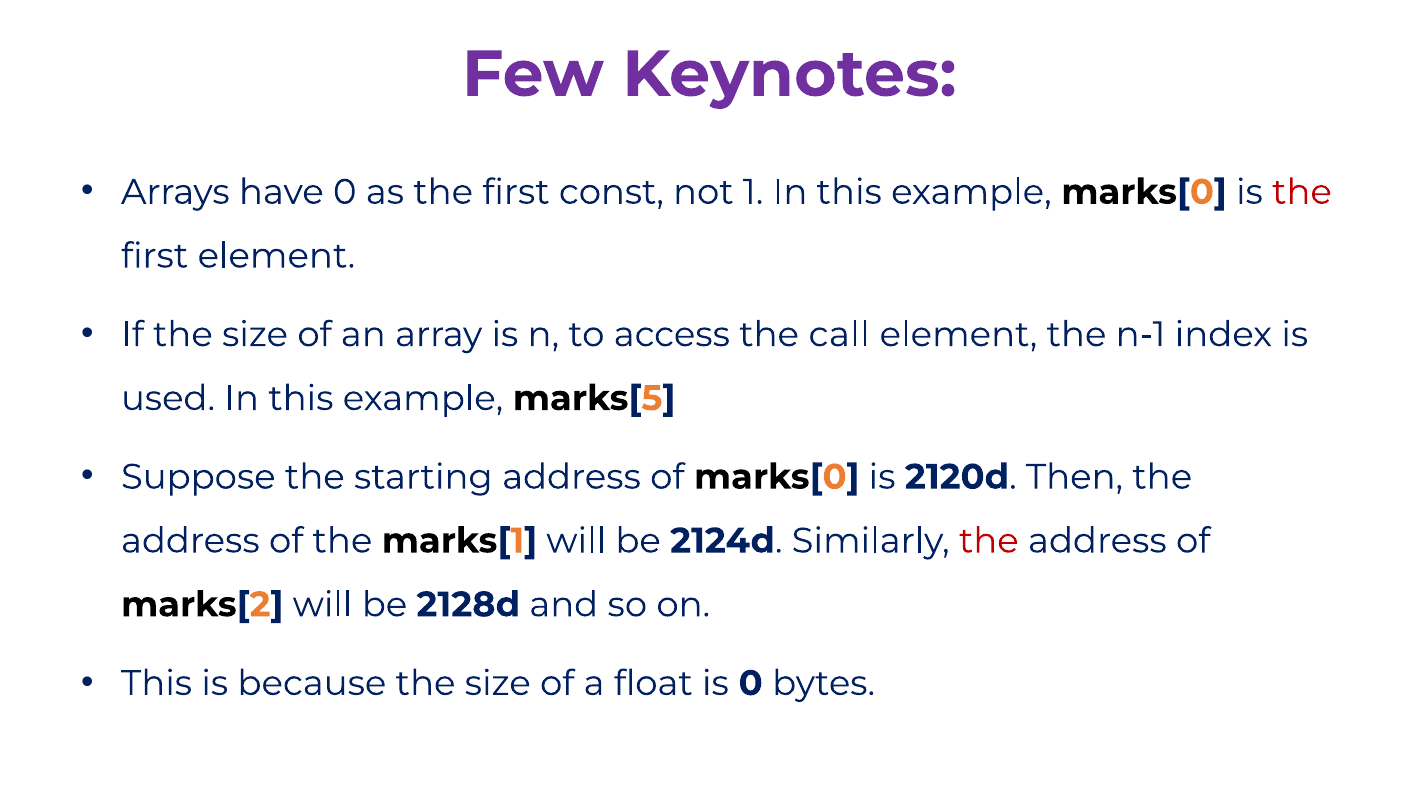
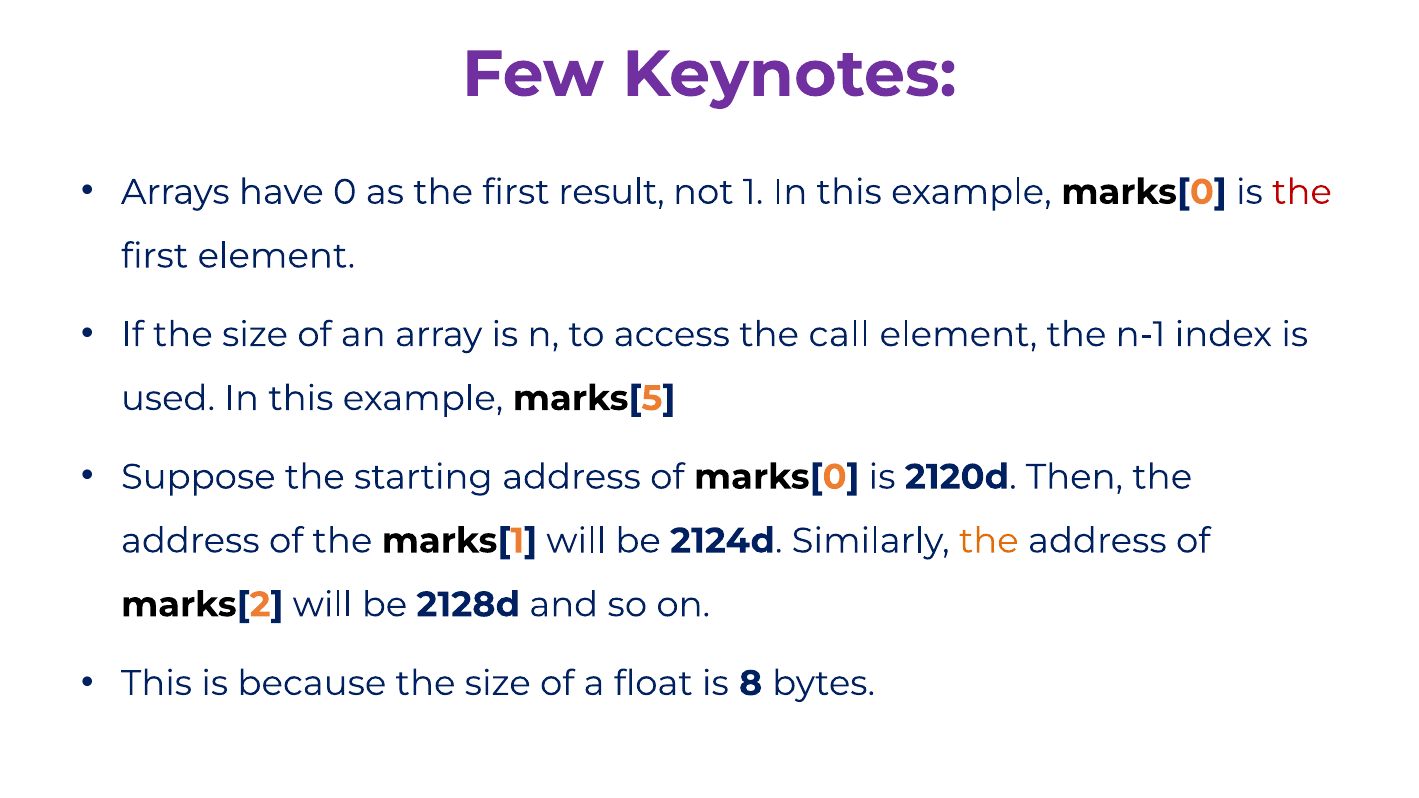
const: const -> result
the at (989, 541) colour: red -> orange
is 0: 0 -> 8
